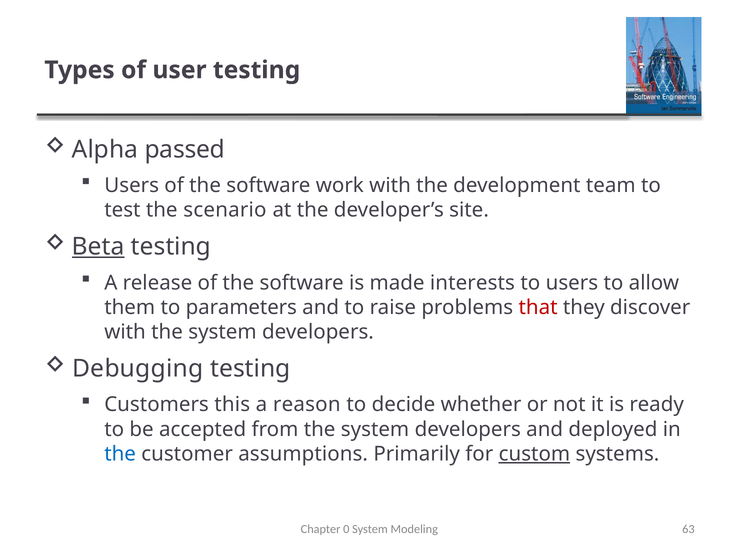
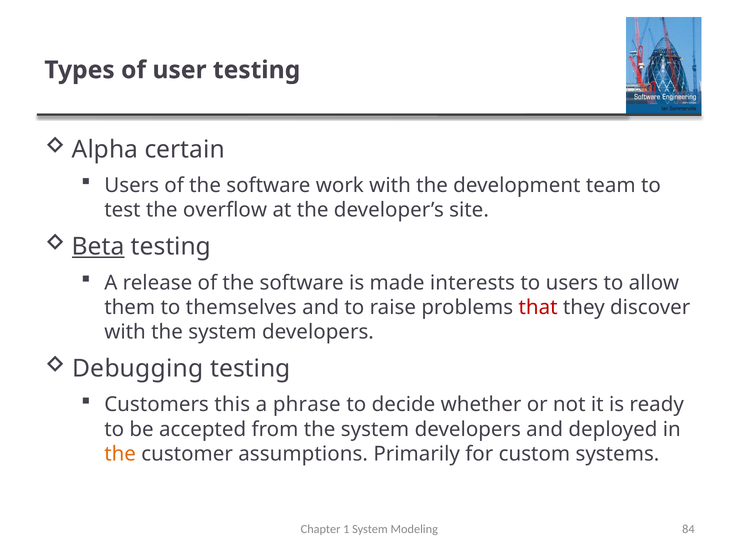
passed: passed -> certain
scenario: scenario -> overflow
parameters: parameters -> themselves
reason: reason -> phrase
the at (120, 454) colour: blue -> orange
custom underline: present -> none
0: 0 -> 1
63: 63 -> 84
